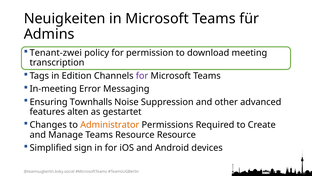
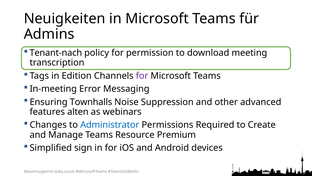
Tenant-zwei: Tenant-zwei -> Tenant-nach
gestartet: gestartet -> webinars
Administrator colour: orange -> blue
Resource Resource: Resource -> Premium
